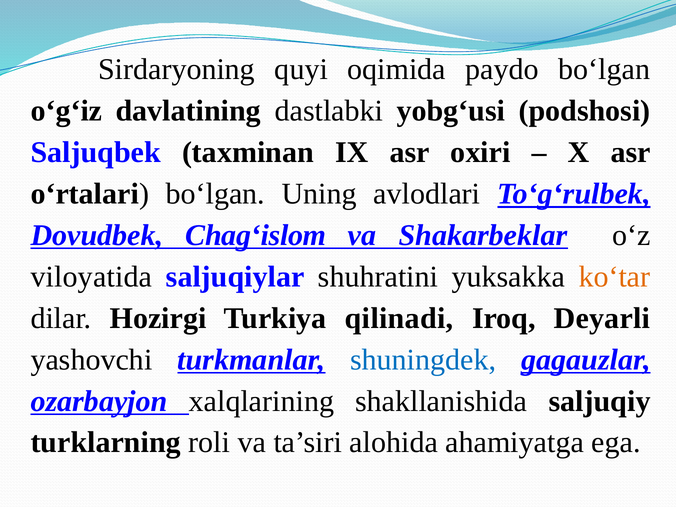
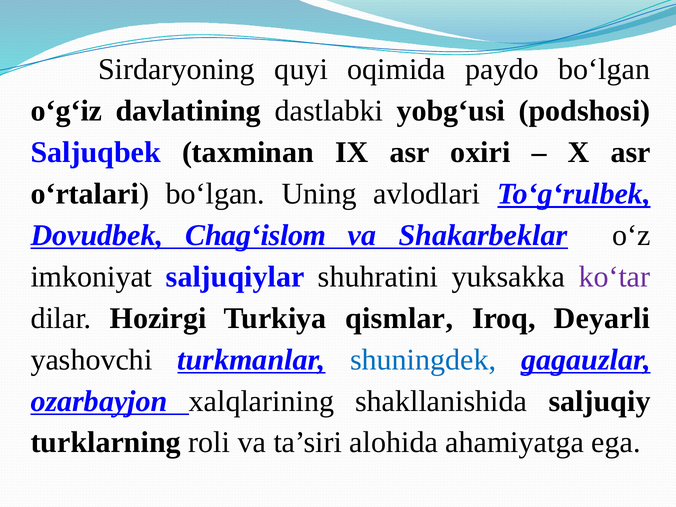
viloyatida: viloyatida -> imkoniyat
ko‘tar colour: orange -> purple
qilinadi: qilinadi -> qismlar
